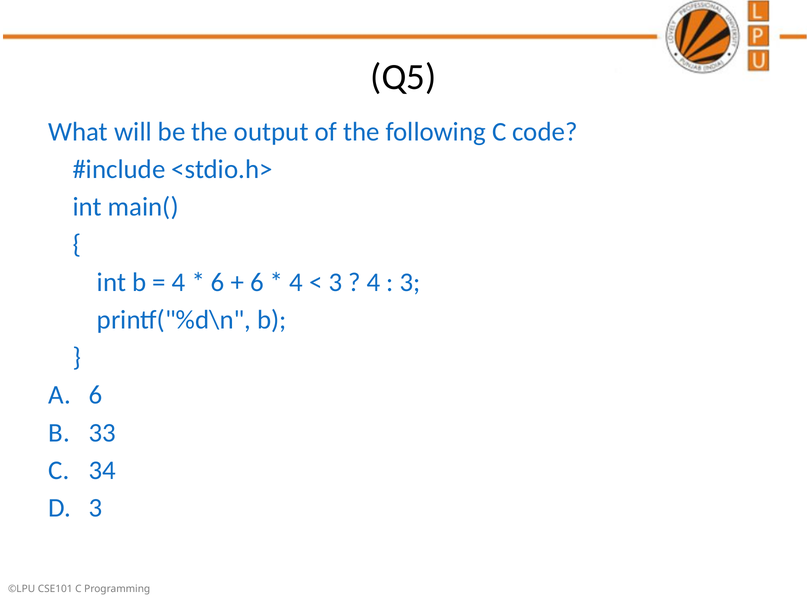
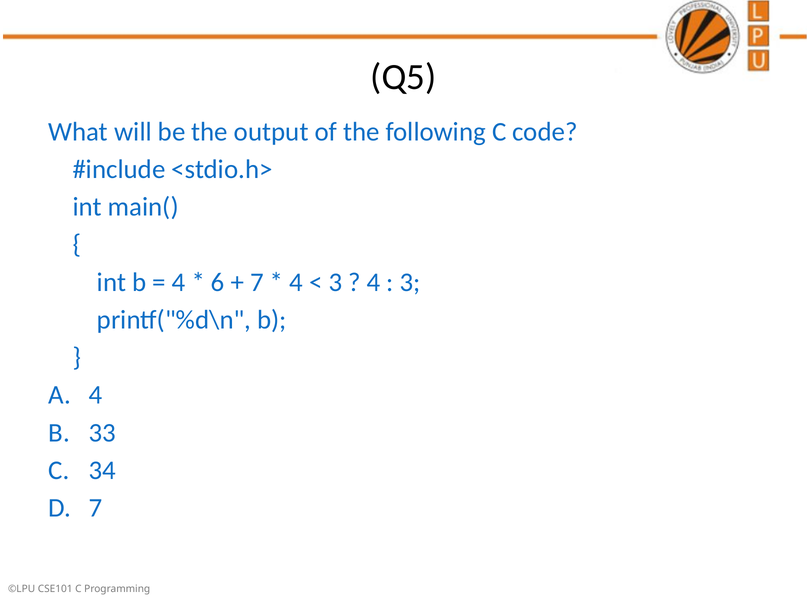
6 at (257, 282): 6 -> 7
6 at (96, 395): 6 -> 4
3 at (96, 508): 3 -> 7
